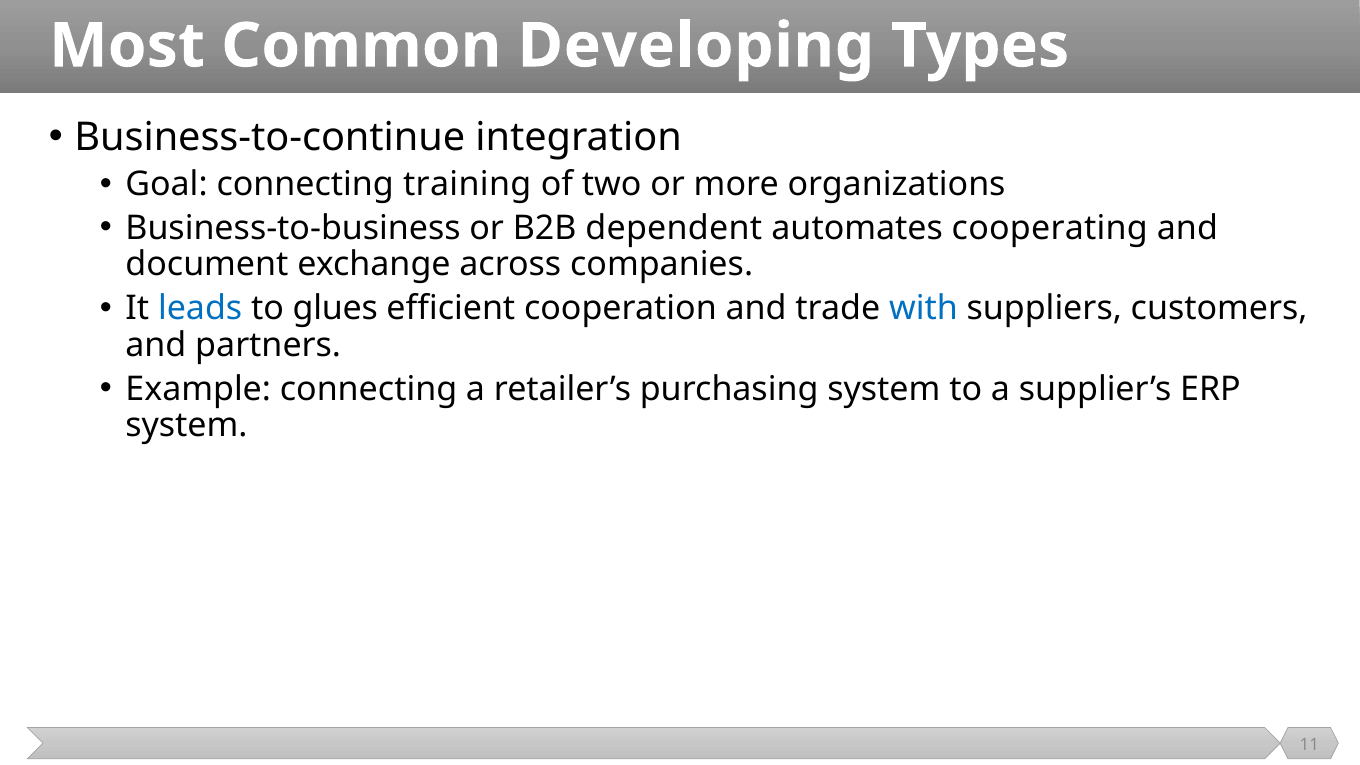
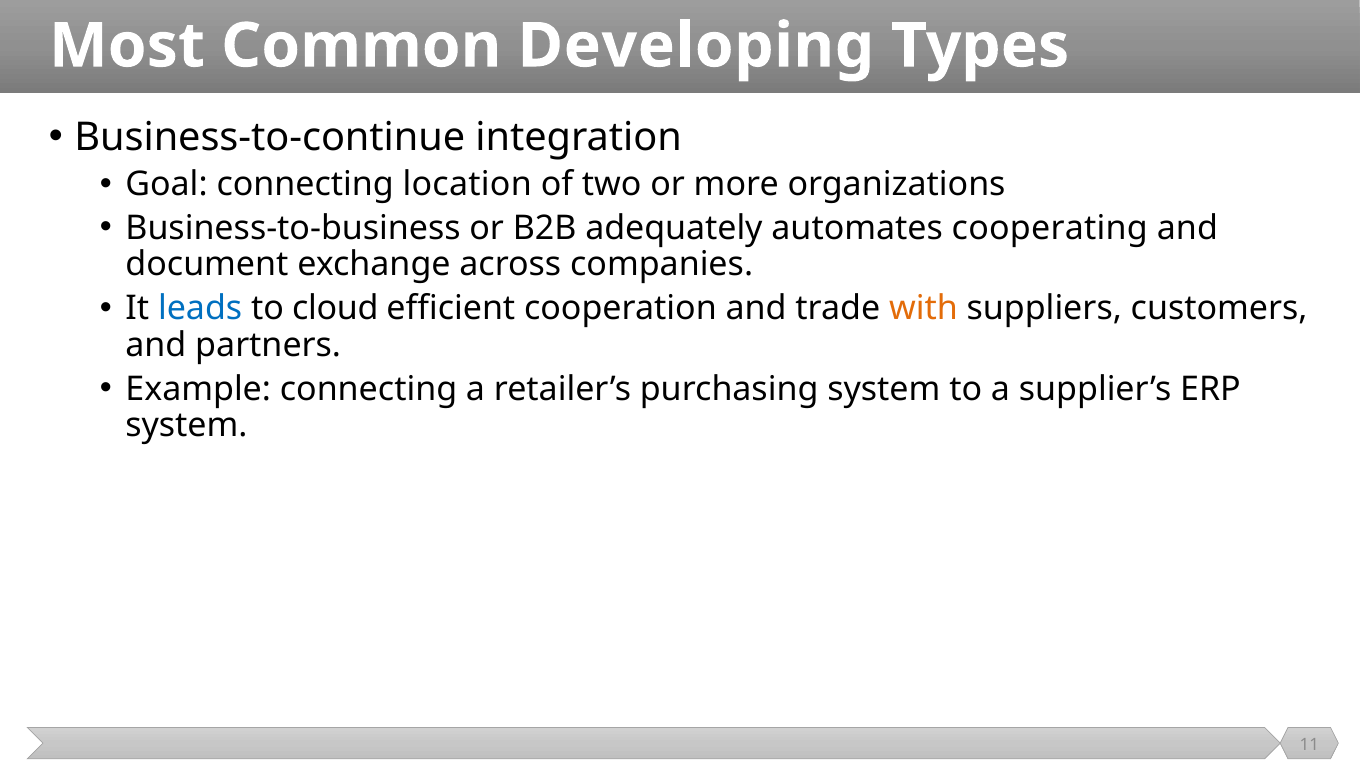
training: training -> location
dependent: dependent -> adequately
glues: glues -> cloud
with colour: blue -> orange
